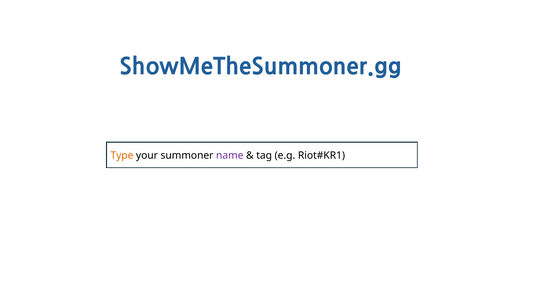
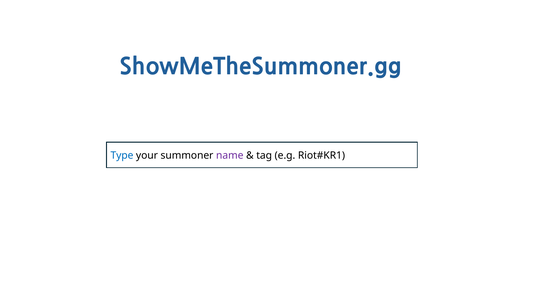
Type colour: orange -> blue
